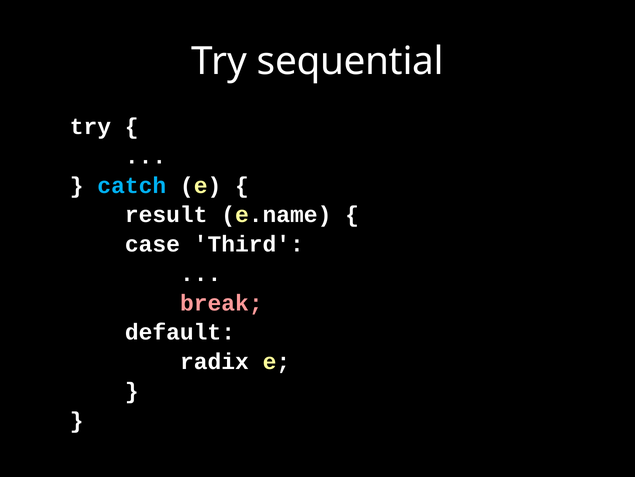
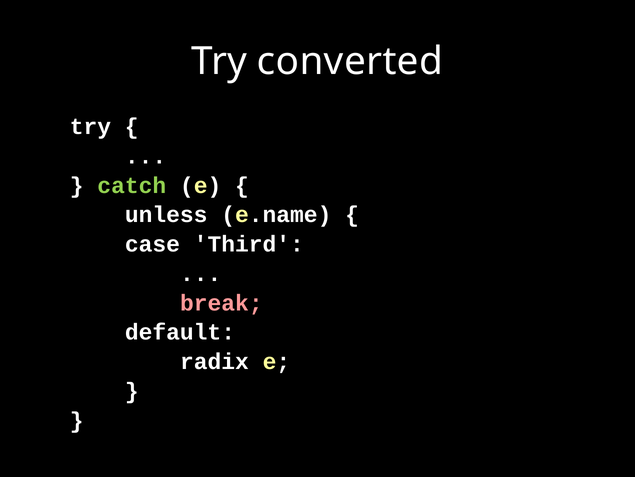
sequential: sequential -> converted
catch colour: light blue -> light green
result: result -> unless
